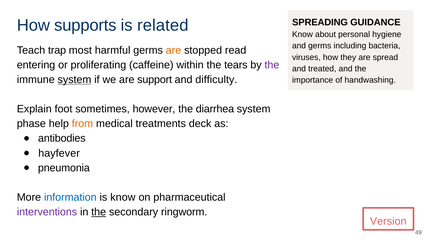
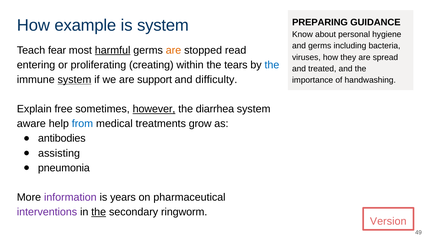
supports: supports -> example
is related: related -> system
SPREADING: SPREADING -> PREPARING
trap: trap -> fear
harmful underline: none -> present
caffeine: caffeine -> creating
the at (272, 65) colour: purple -> blue
foot: foot -> free
however underline: none -> present
phase: phase -> aware
from colour: orange -> blue
deck: deck -> grow
hayfever: hayfever -> assisting
information colour: blue -> purple
is know: know -> years
